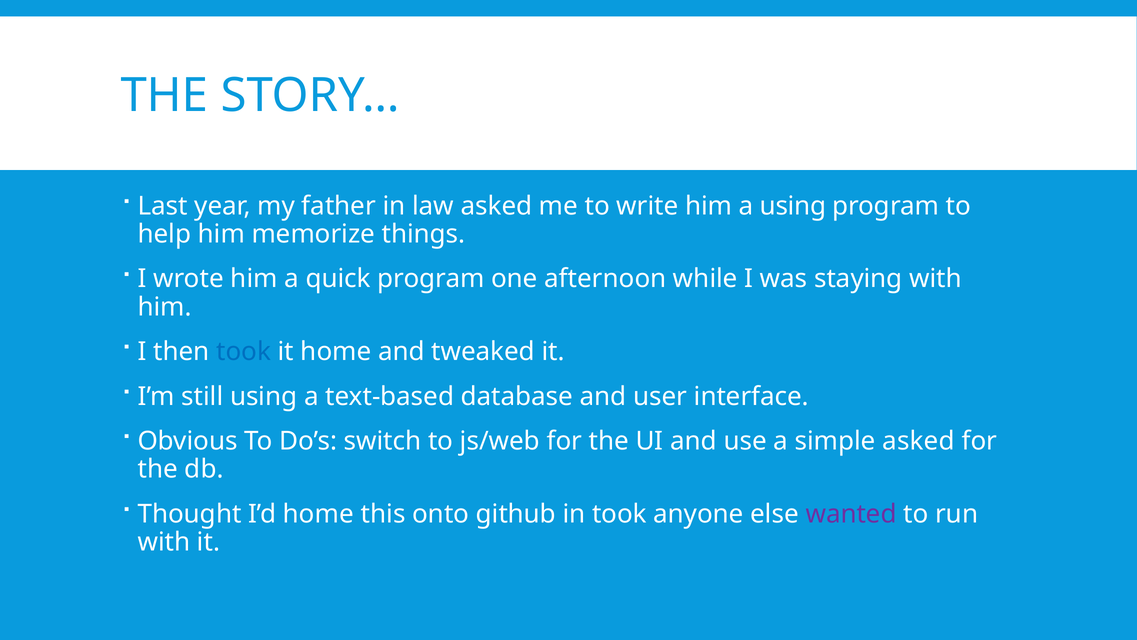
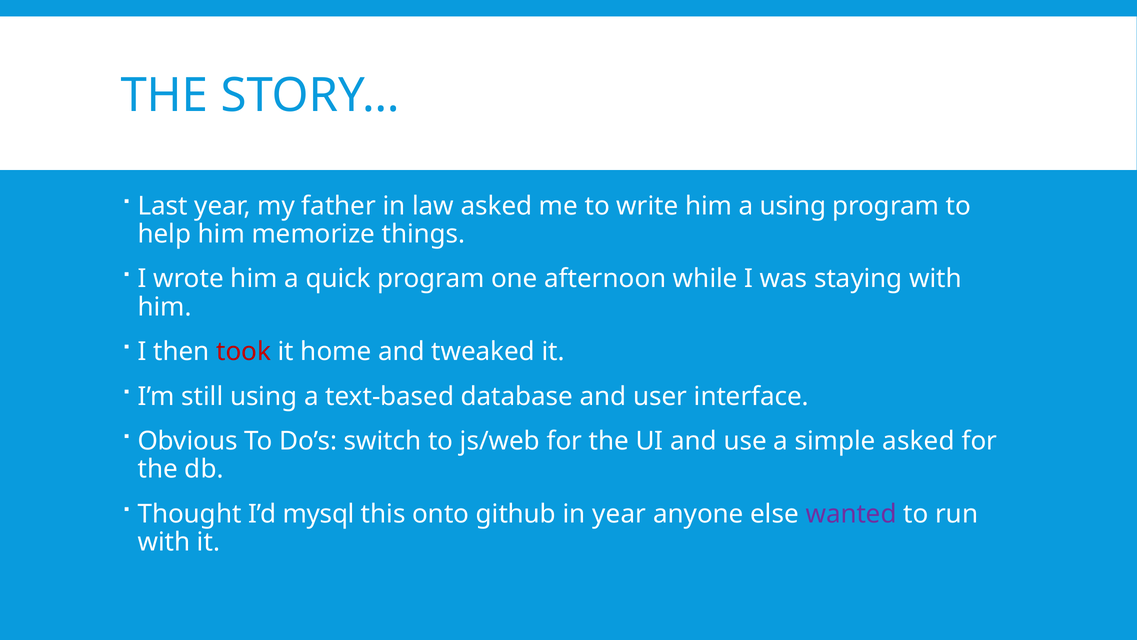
took at (244, 351) colour: blue -> red
I’d home: home -> mysql
in took: took -> year
